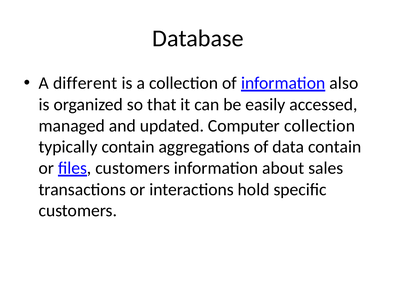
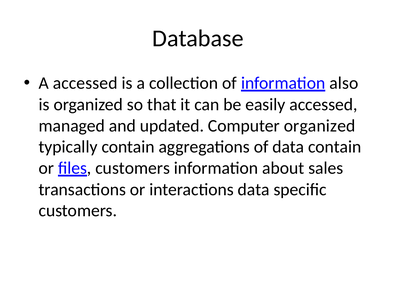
A different: different -> accessed
Computer collection: collection -> organized
interactions hold: hold -> data
